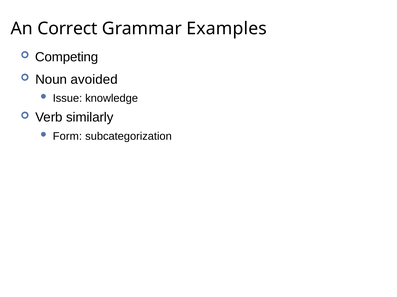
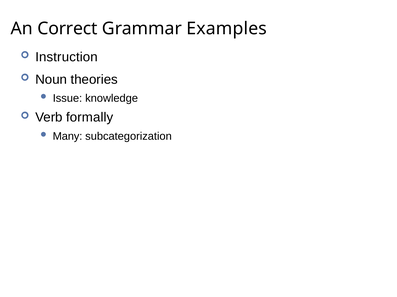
Competing: Competing -> Instruction
avoided: avoided -> theories
similarly: similarly -> formally
Form: Form -> Many
